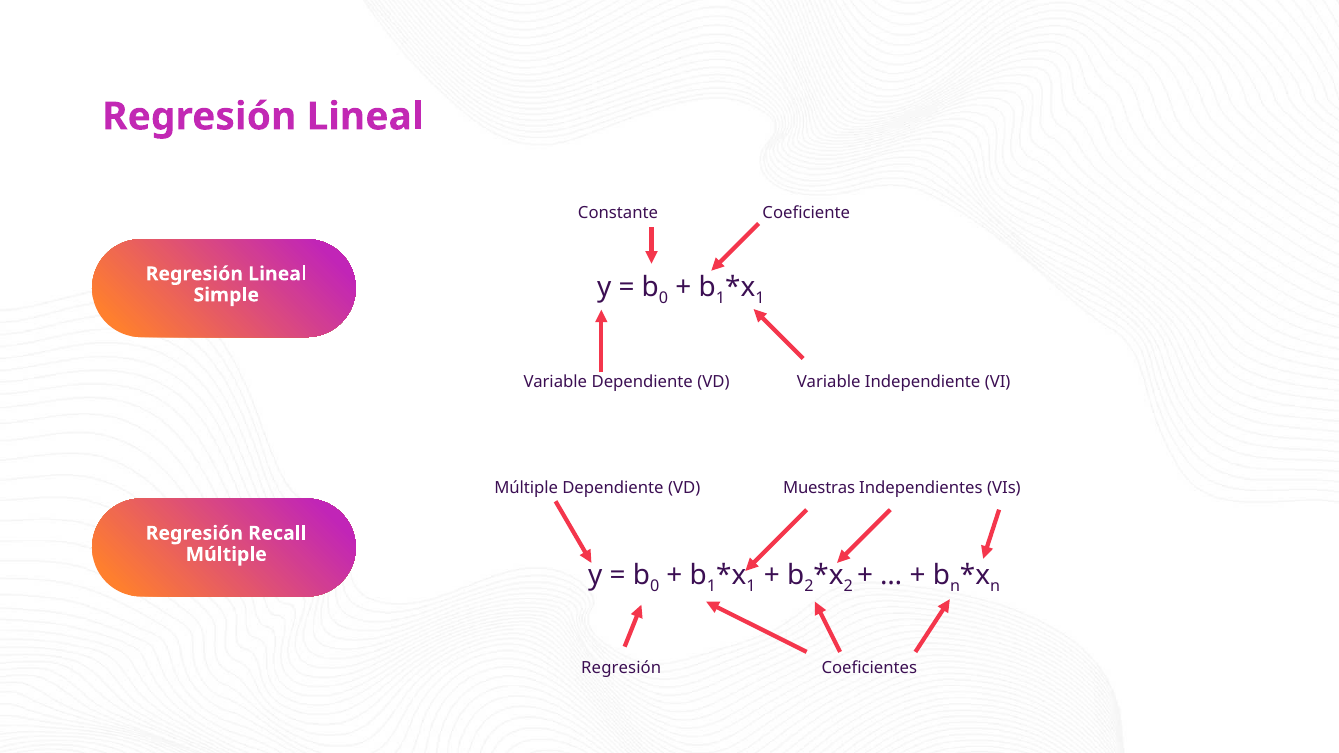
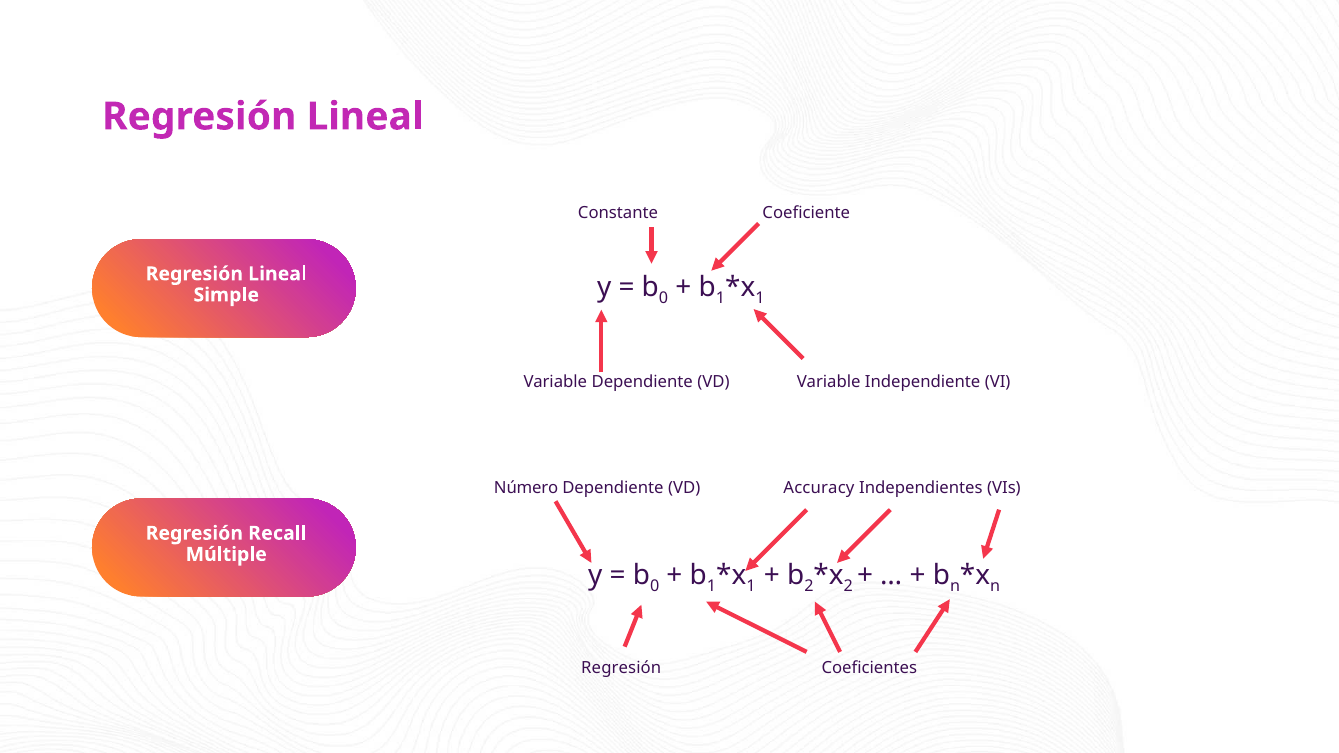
Múltiple at (526, 488): Múltiple -> Número
Muestras: Muestras -> Accuracy
